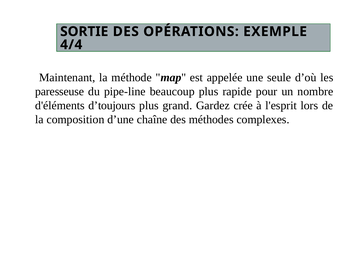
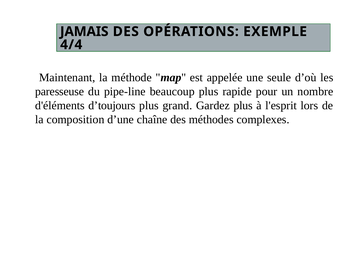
SORTIE: SORTIE -> JAMAIS
Gardez crée: crée -> plus
